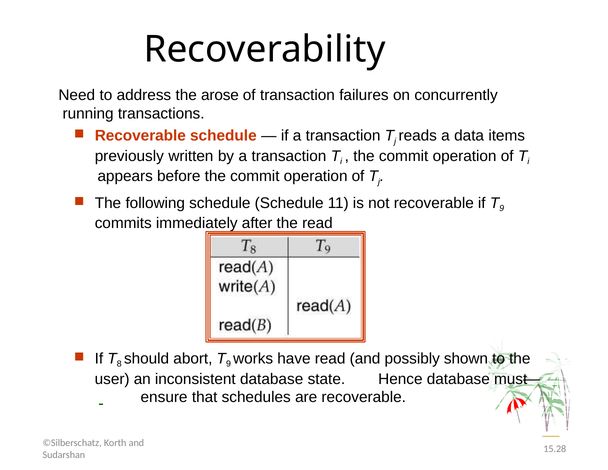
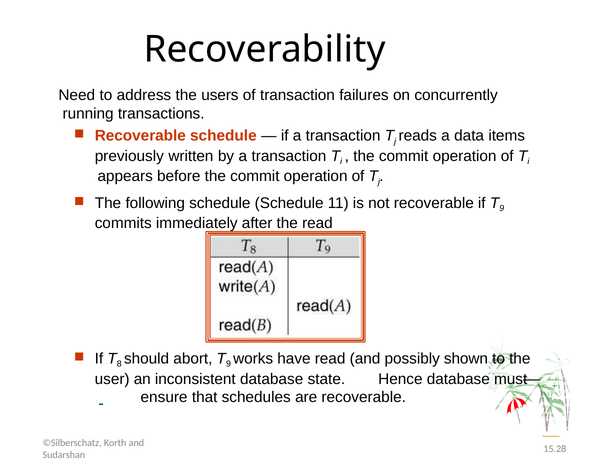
arose: arose -> users
